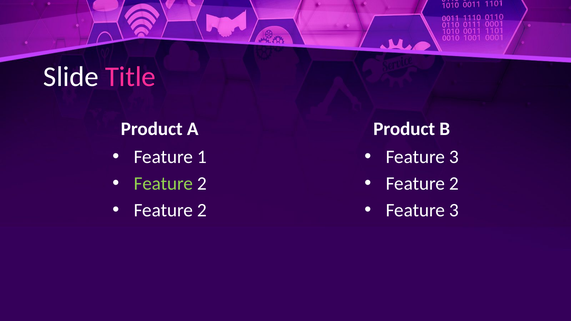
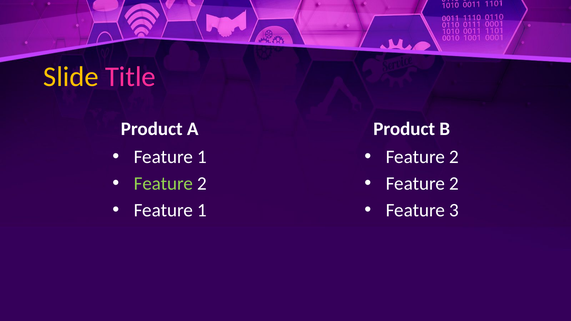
Slide colour: white -> yellow
3 at (454, 157): 3 -> 2
2 at (202, 210): 2 -> 1
